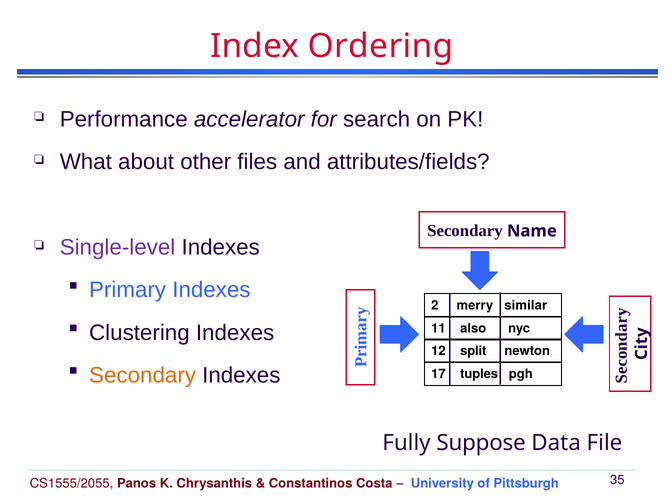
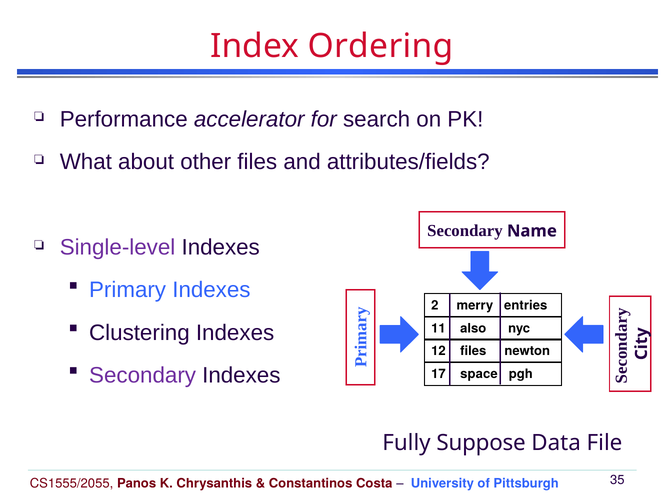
similar: similar -> entries
12 split: split -> files
Secondary at (143, 376) colour: orange -> purple
tuples: tuples -> space
